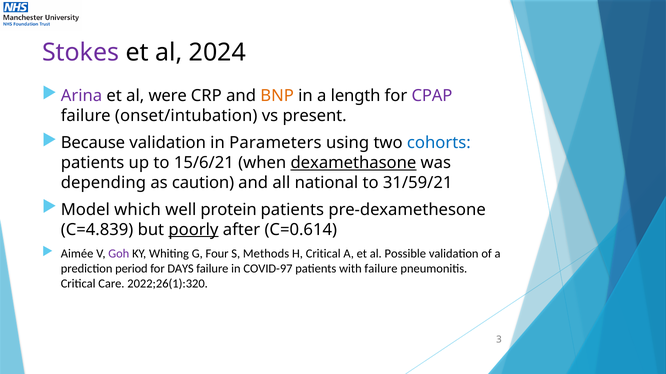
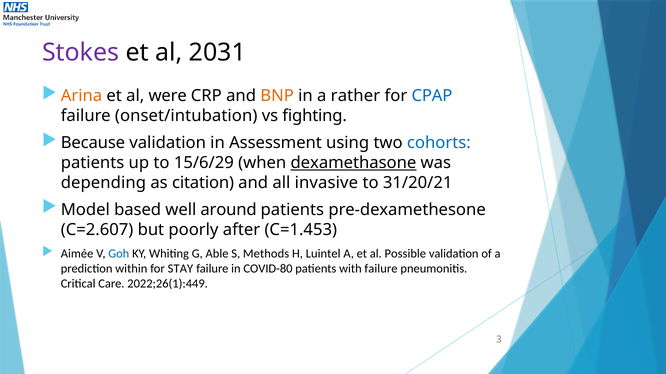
2024: 2024 -> 2031
Arina colour: purple -> orange
length: length -> rather
CPAP colour: purple -> blue
present: present -> fighting
Parameters: Parameters -> Assessment
15/6/21: 15/6/21 -> 15/6/29
caution: caution -> citation
national: national -> invasive
31/59/21: 31/59/21 -> 31/20/21
which: which -> based
protein: protein -> around
C=4.839: C=4.839 -> C=2.607
poorly underline: present -> none
C=0.614: C=0.614 -> C=1.453
Goh colour: purple -> blue
Four: Four -> Able
H Critical: Critical -> Luintel
period: period -> within
DAYS: DAYS -> STAY
COVID-97: COVID-97 -> COVID-80
2022;26(1):320: 2022;26(1):320 -> 2022;26(1):449
